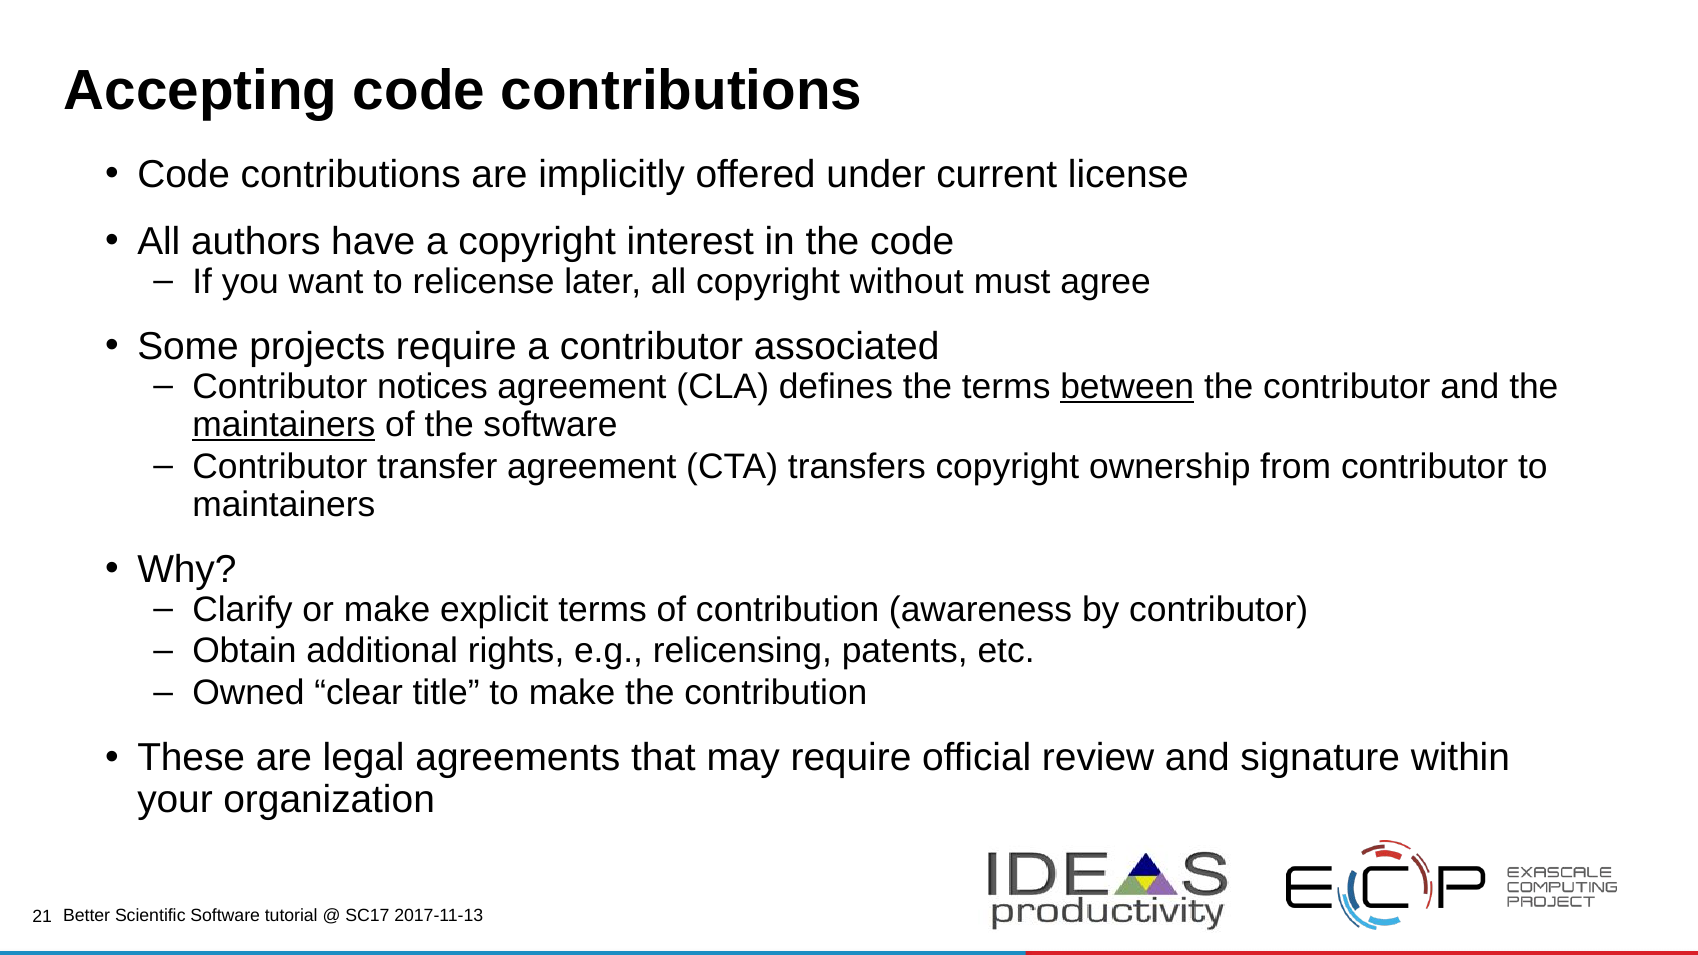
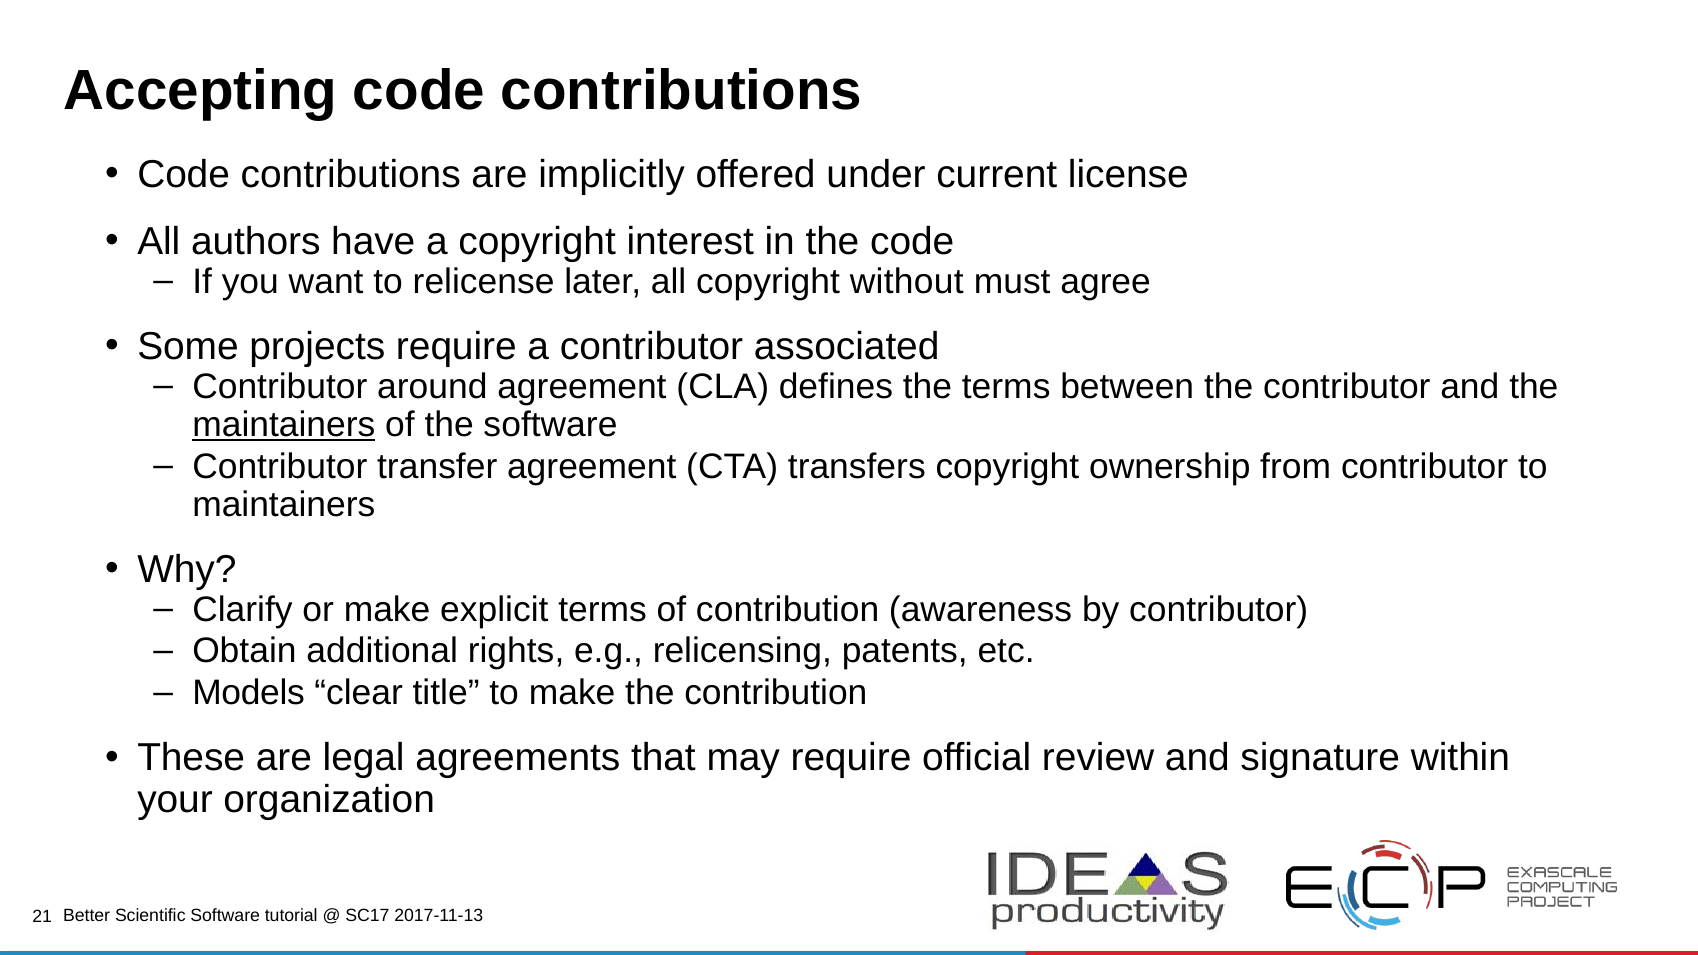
notices: notices -> around
between underline: present -> none
Owned: Owned -> Models
